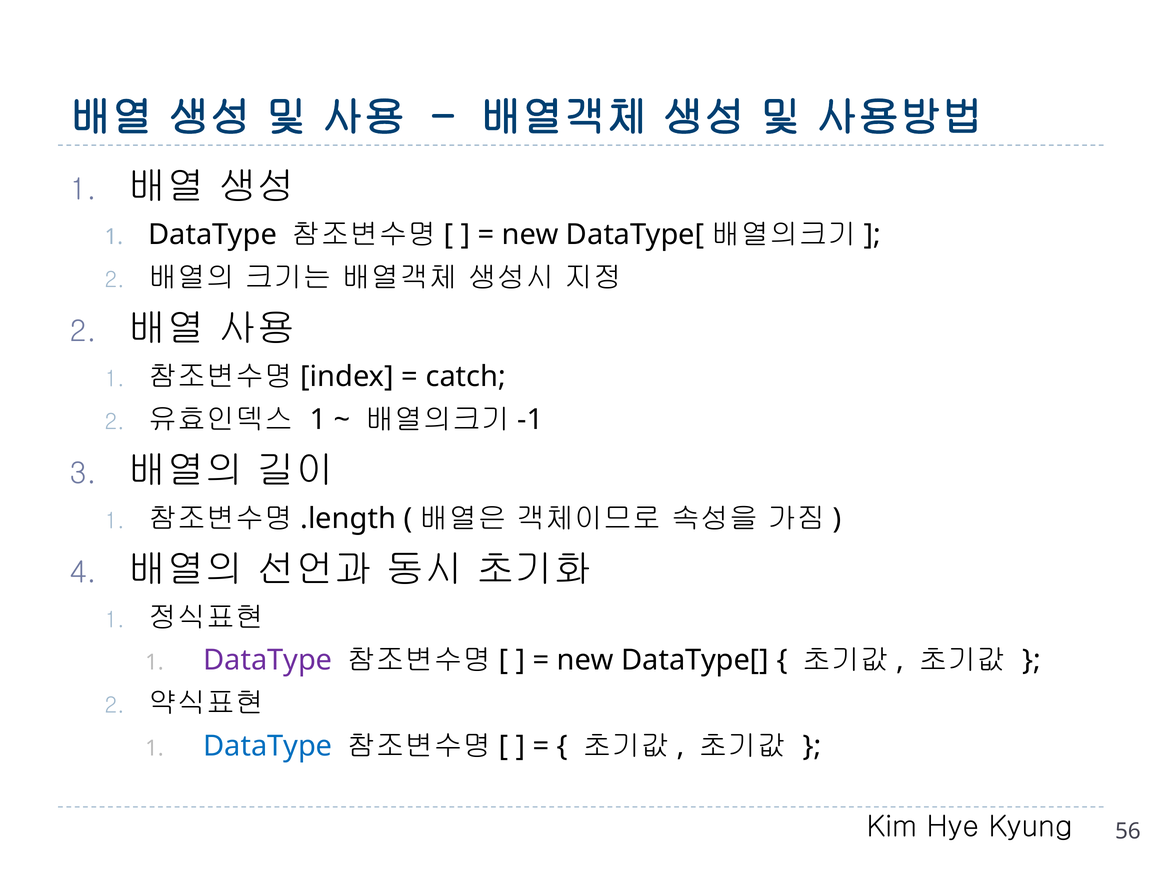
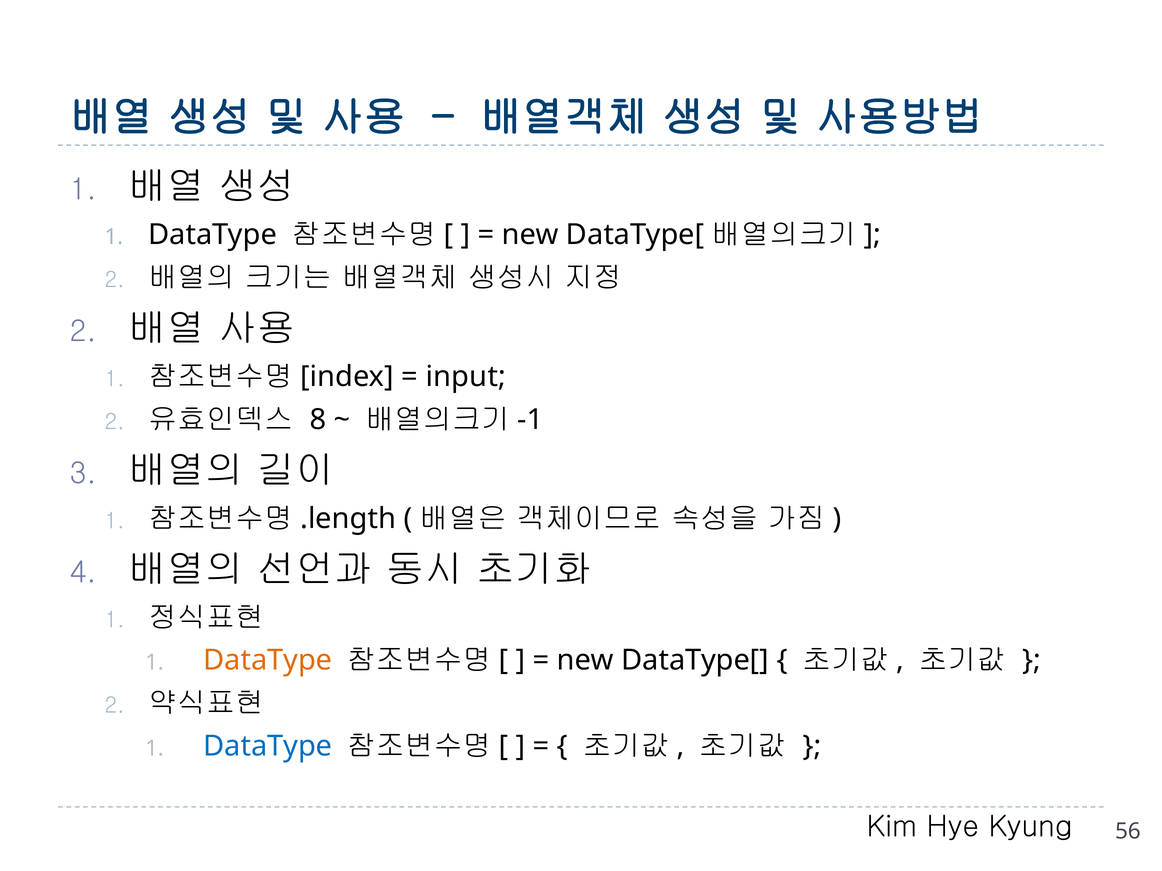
catch: catch -> input
1 at (318, 420): 1 -> 8
DataType at (268, 661) colour: purple -> orange
